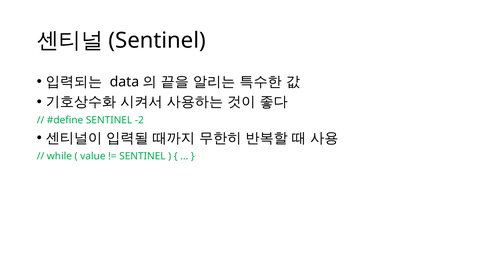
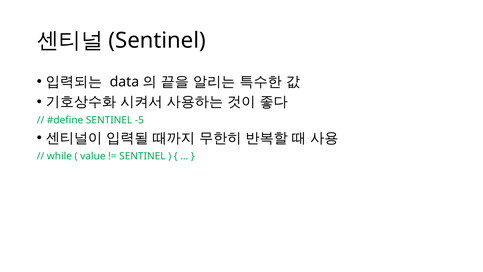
-2: -2 -> -5
